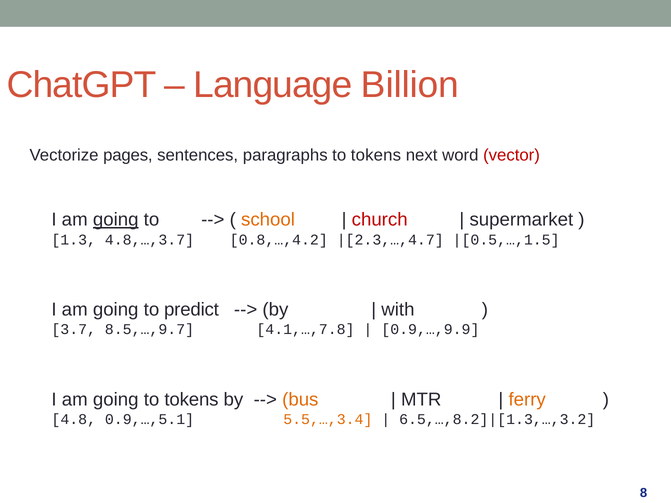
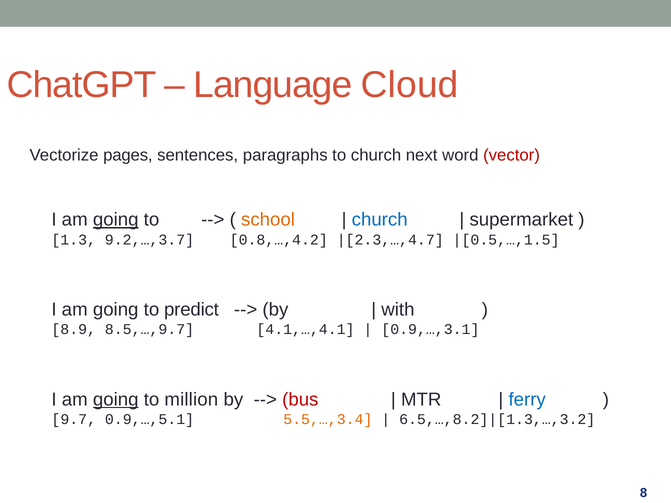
Billion: Billion -> Cloud
paragraphs to tokens: tokens -> church
church at (380, 220) colour: red -> blue
4.8,…,3.7: 4.8,…,3.7 -> 9.2,…,3.7
3.7: 3.7 -> 8.9
4.1,…,7.8: 4.1,…,7.8 -> 4.1,…,4.1
0.9,…,9.9: 0.9,…,9.9 -> 0.9,…,3.1
going at (116, 400) underline: none -> present
tokens at (191, 400): tokens -> million
bus colour: orange -> red
ferry colour: orange -> blue
4.8: 4.8 -> 9.7
